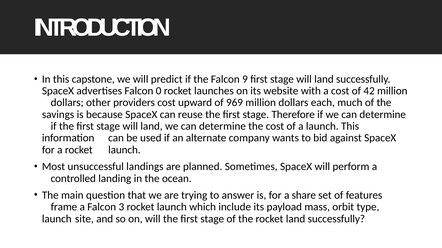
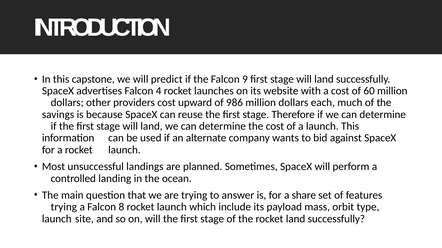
0: 0 -> 4
42: 42 -> 60
969: 969 -> 986
frame at (64, 208): frame -> trying
3: 3 -> 8
